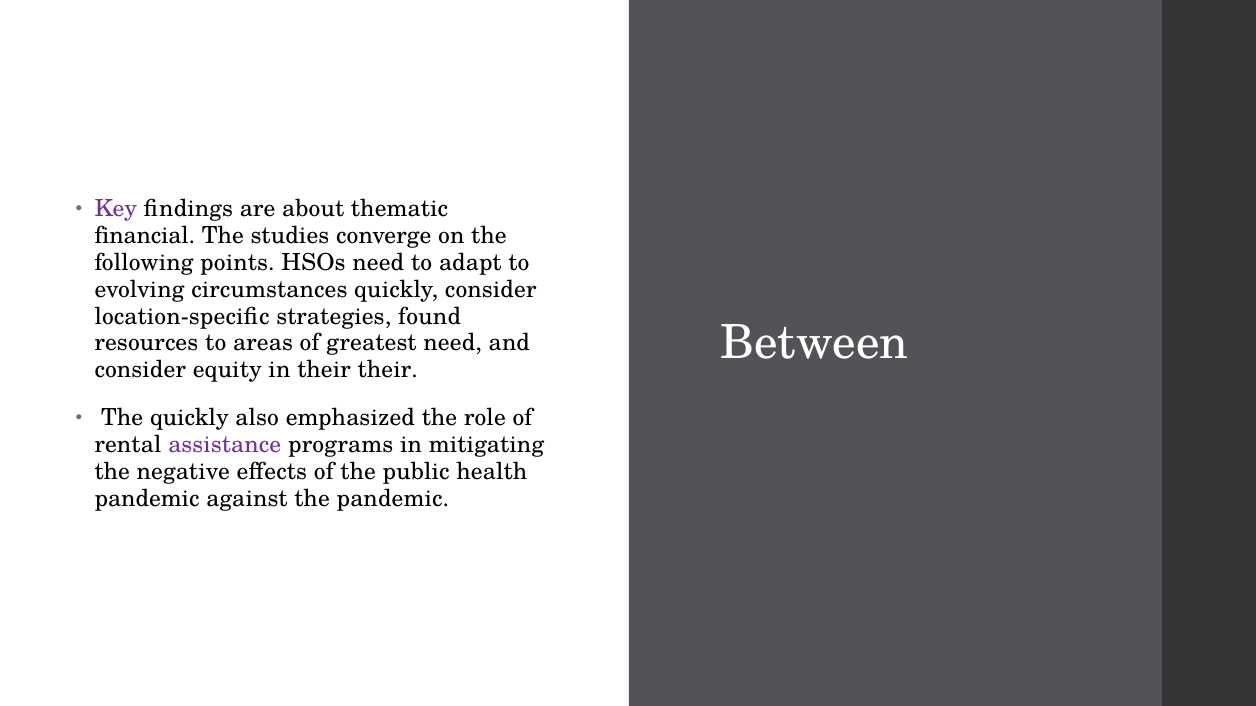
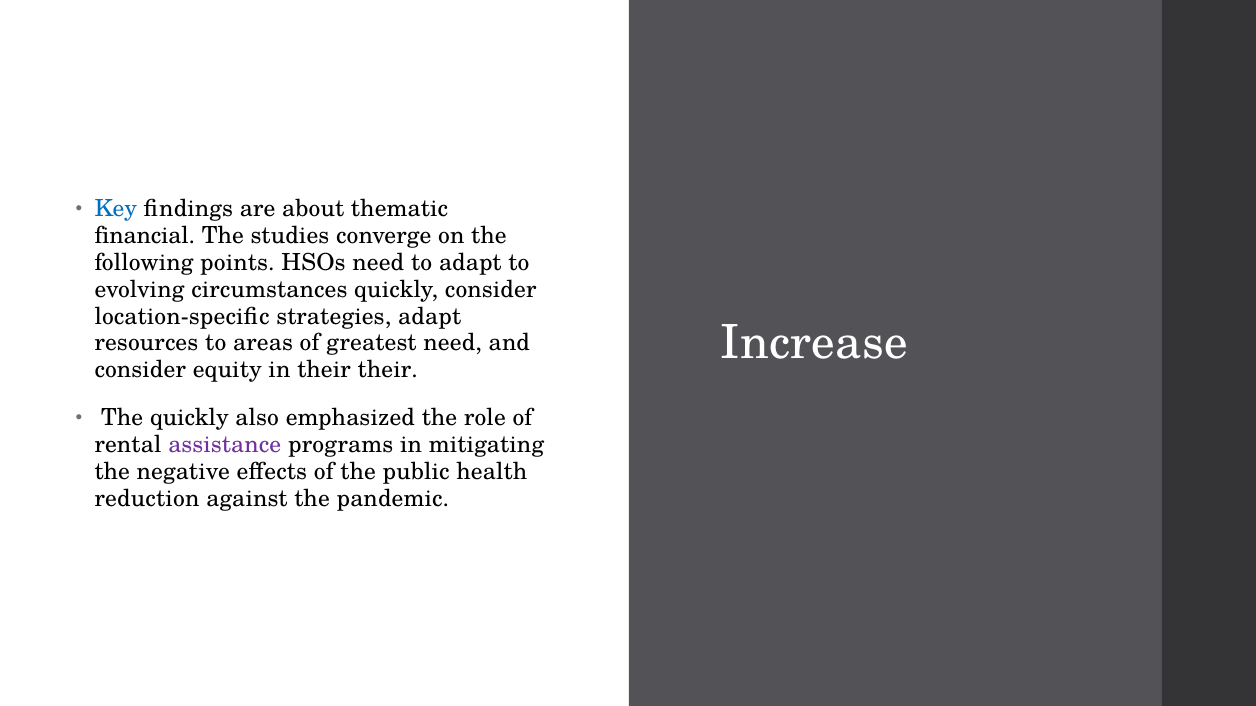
Key colour: purple -> blue
strategies found: found -> adapt
Between: Between -> Increase
pandemic at (147, 499): pandemic -> reduction
